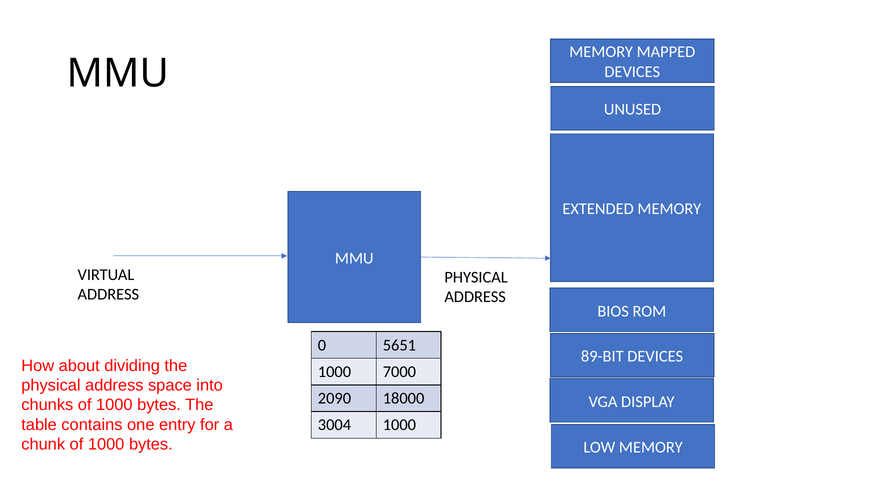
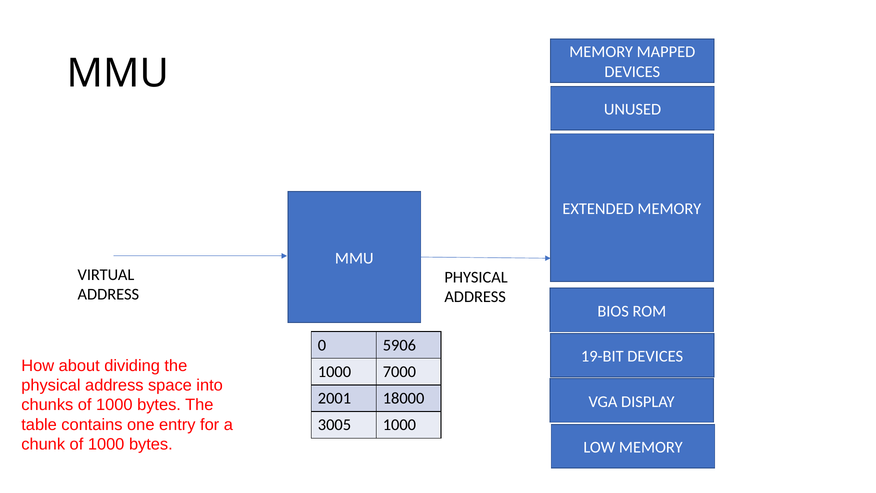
5651: 5651 -> 5906
89-BIT: 89-BIT -> 19-BIT
2090: 2090 -> 2001
3004: 3004 -> 3005
